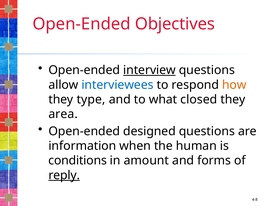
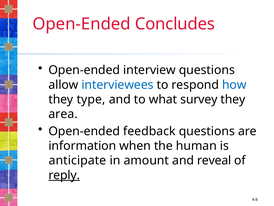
Objectives: Objectives -> Concludes
interview underline: present -> none
how colour: orange -> blue
closed: closed -> survey
designed: designed -> feedback
conditions: conditions -> anticipate
forms: forms -> reveal
